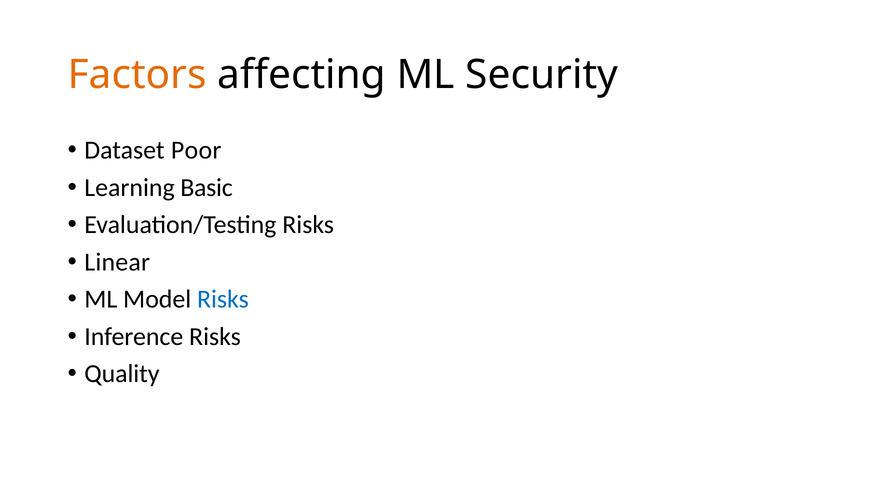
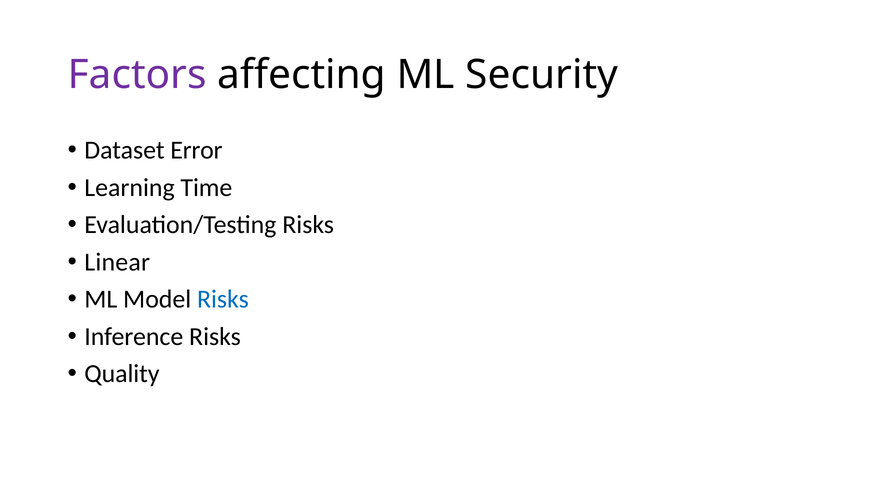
Factors colour: orange -> purple
Poor: Poor -> Error
Basic: Basic -> Time
